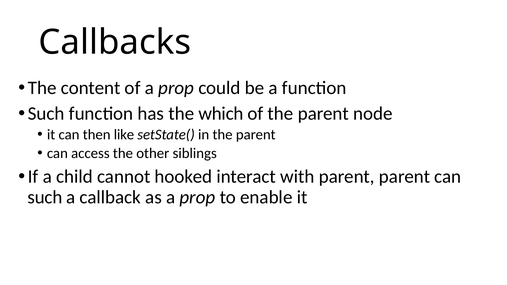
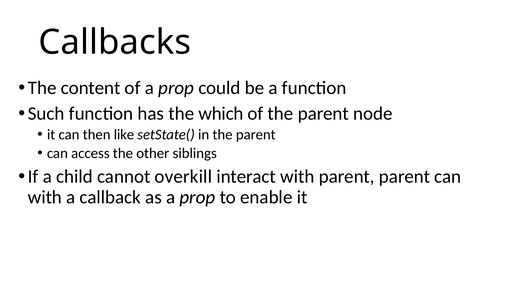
hooked: hooked -> overkill
such at (45, 197): such -> with
